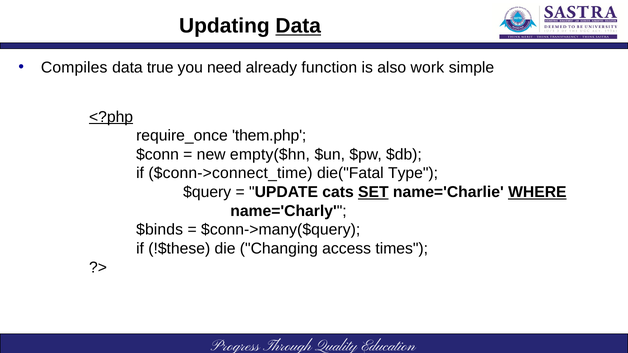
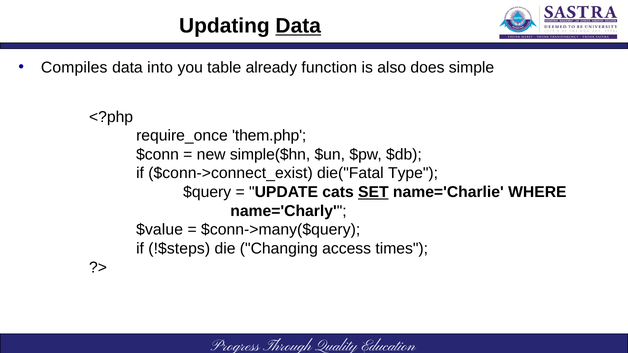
true: true -> into
need: need -> table
work: work -> does
<?php underline: present -> none
empty($hn: empty($hn -> simple($hn
$conn->connect_time: $conn->connect_time -> $conn->connect_exist
WHERE underline: present -> none
$binds: $binds -> $value
!$these: !$these -> !$steps
